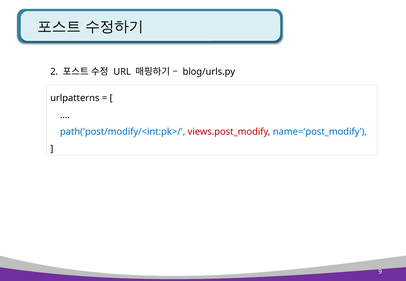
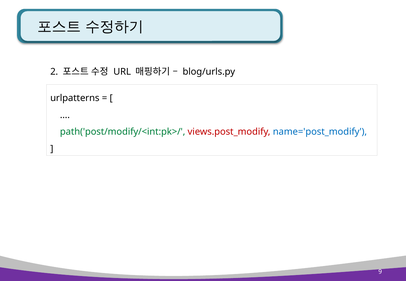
path('post/modify/<int:pk>/ colour: blue -> green
